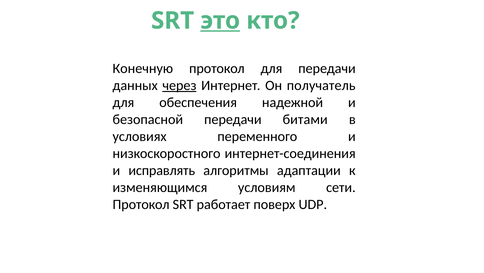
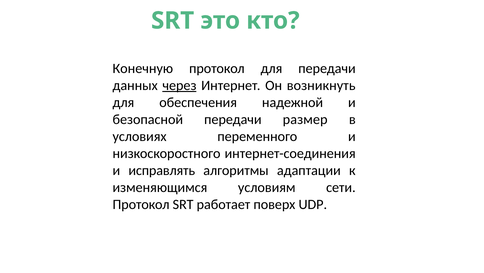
это underline: present -> none
получатель: получатель -> возникнуть
битами: битами -> размер
